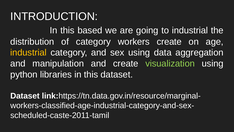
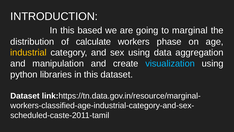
to industrial: industrial -> marginal
of category: category -> calculate
workers create: create -> phase
visualization colour: light green -> light blue
